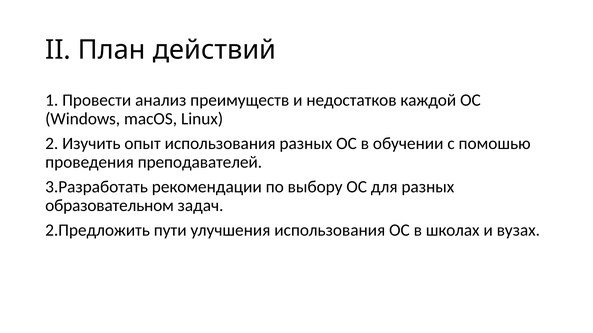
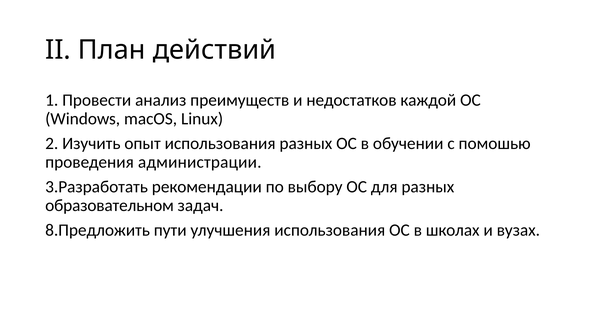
преподавателей: преподавателей -> администрации
2.Предложить: 2.Предложить -> 8.Предложить
